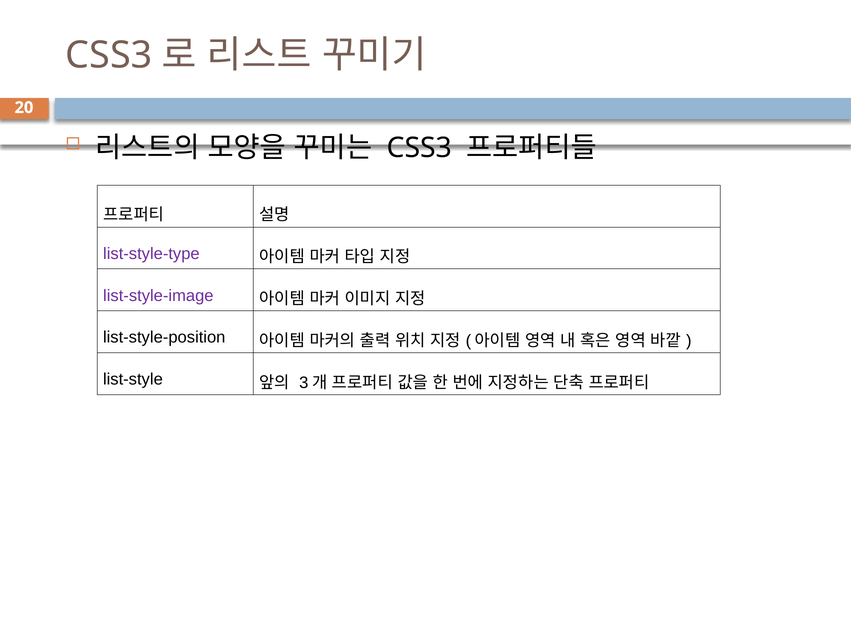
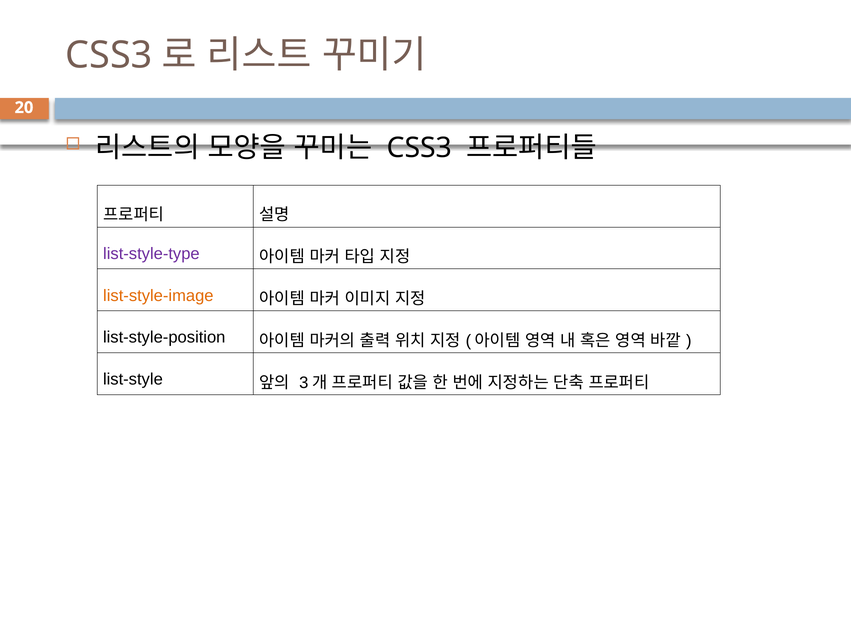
list-style-image colour: purple -> orange
